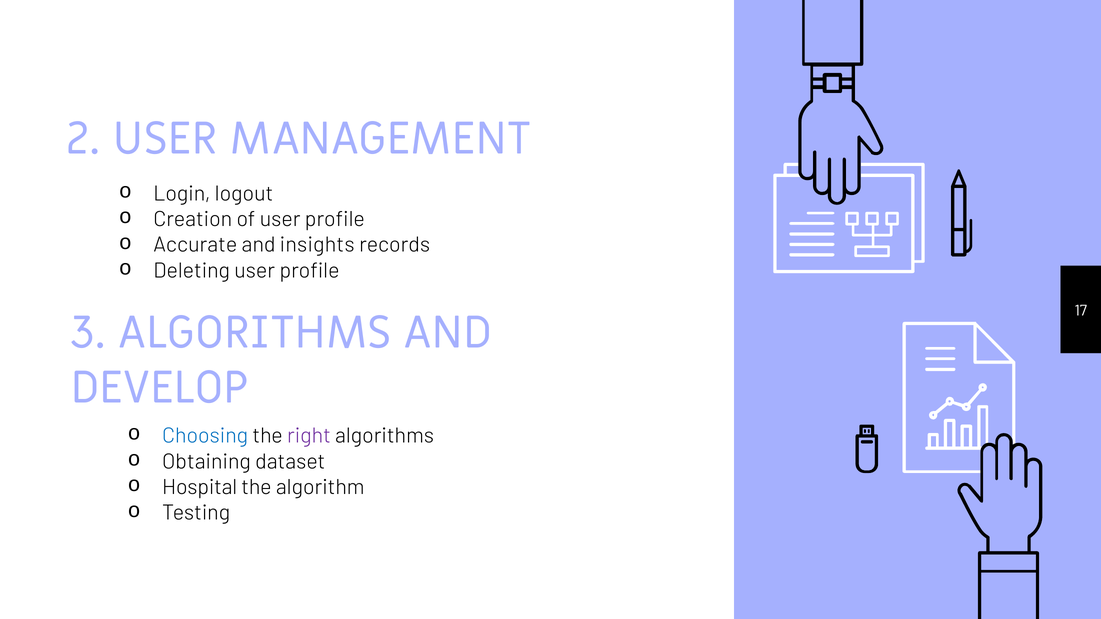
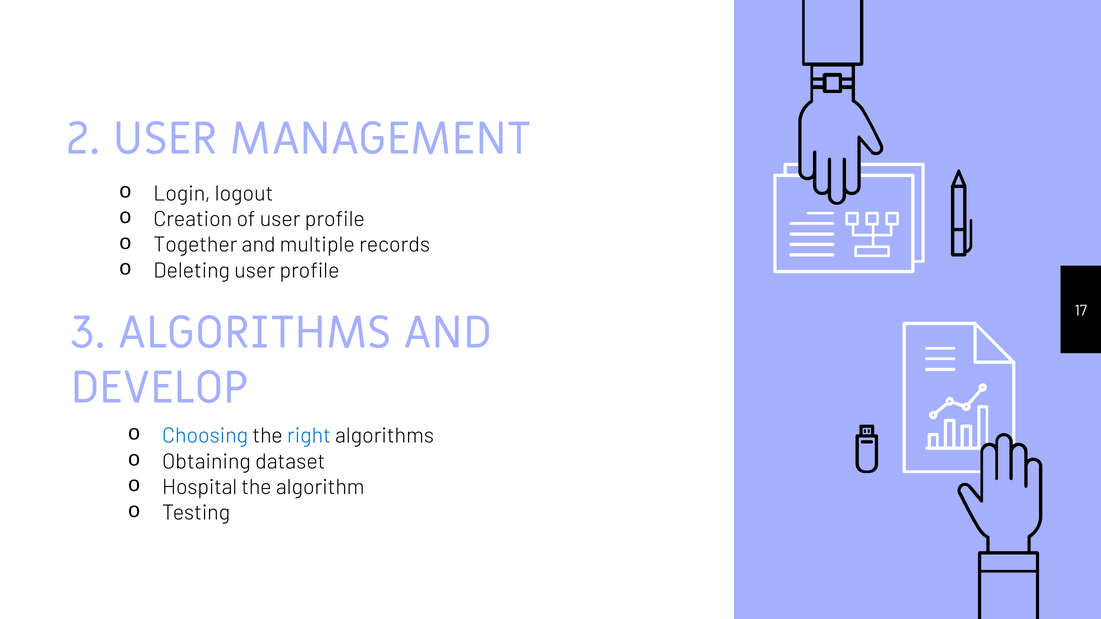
Accurate: Accurate -> Together
insights: insights -> multiple
right colour: purple -> blue
